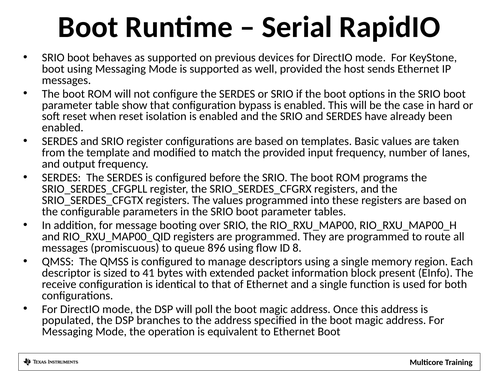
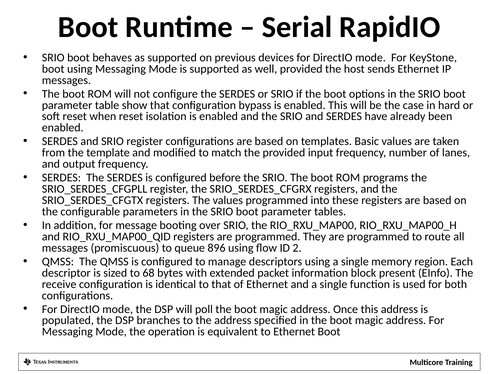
8: 8 -> 2
41: 41 -> 68
